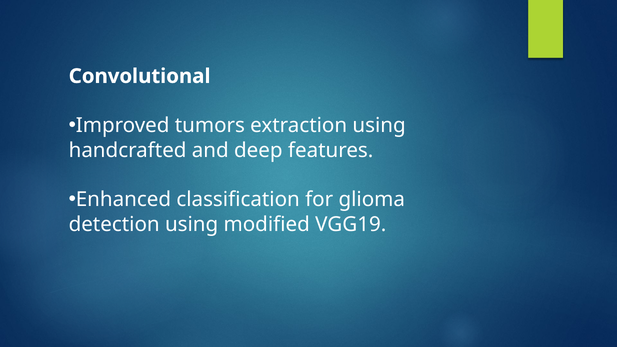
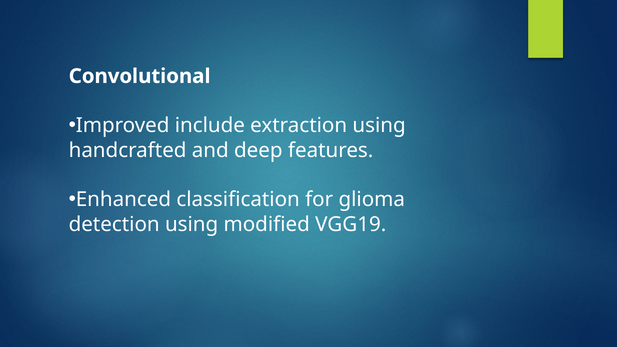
tumors: tumors -> include
